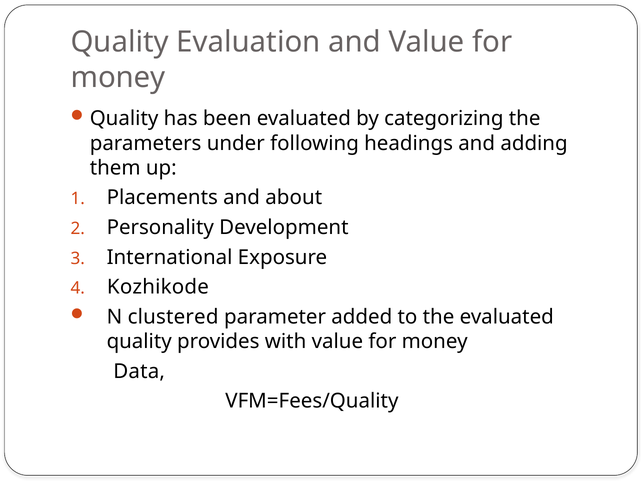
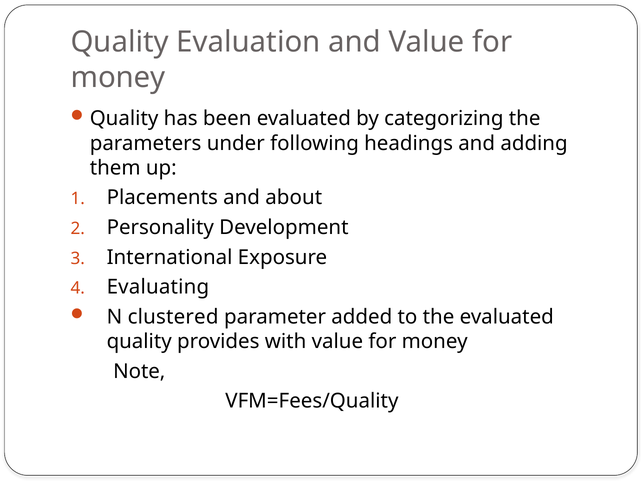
Kozhikode: Kozhikode -> Evaluating
Data: Data -> Note
